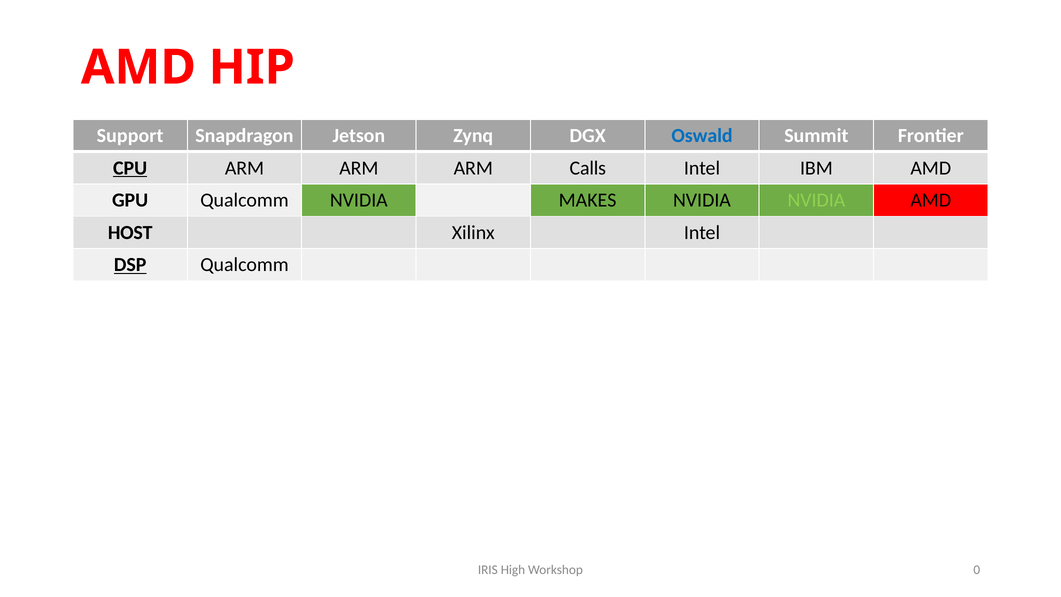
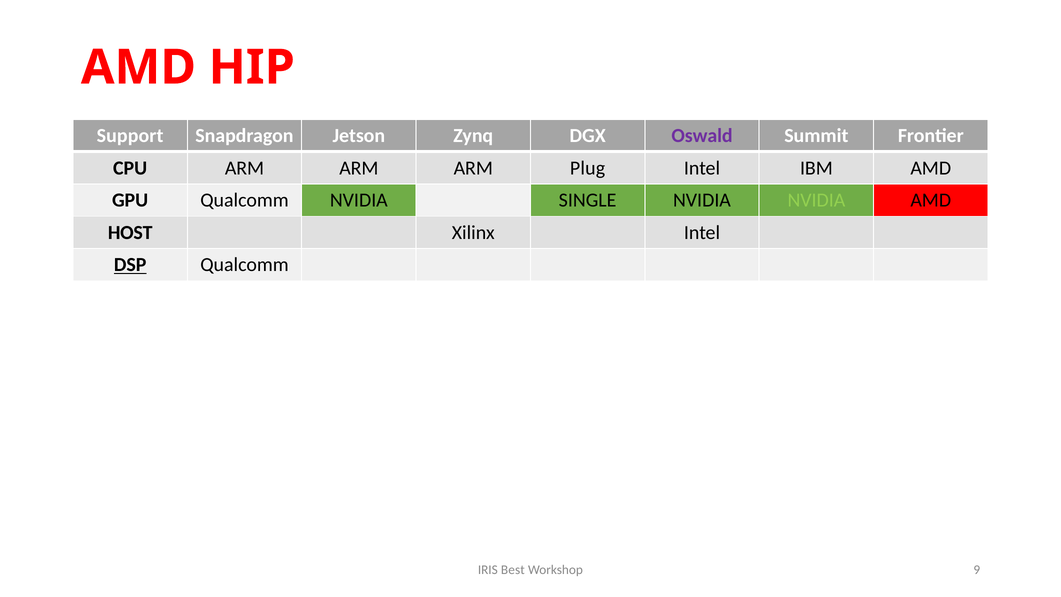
Oswald colour: blue -> purple
CPU underline: present -> none
Calls: Calls -> Plug
MAKES: MAKES -> SINGLE
High: High -> Best
0: 0 -> 9
